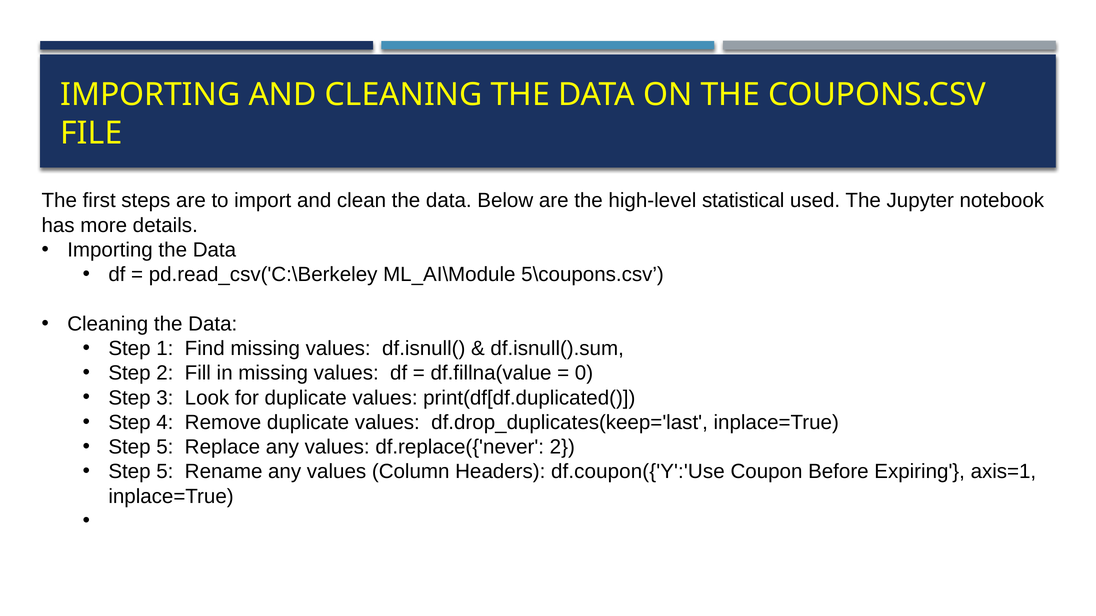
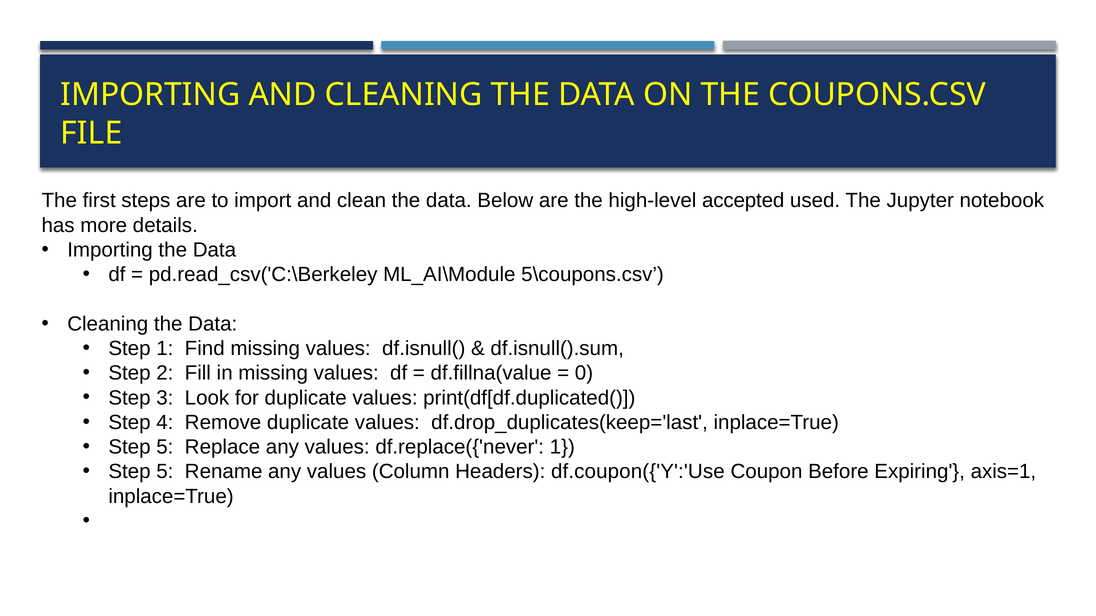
statistical: statistical -> accepted
df.replace({'never 2: 2 -> 1
